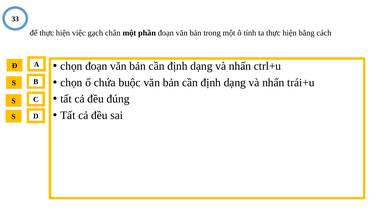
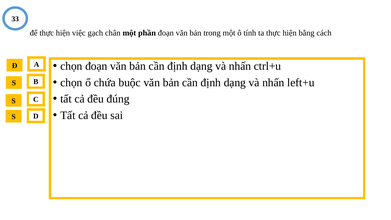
trái+u: trái+u -> left+u
